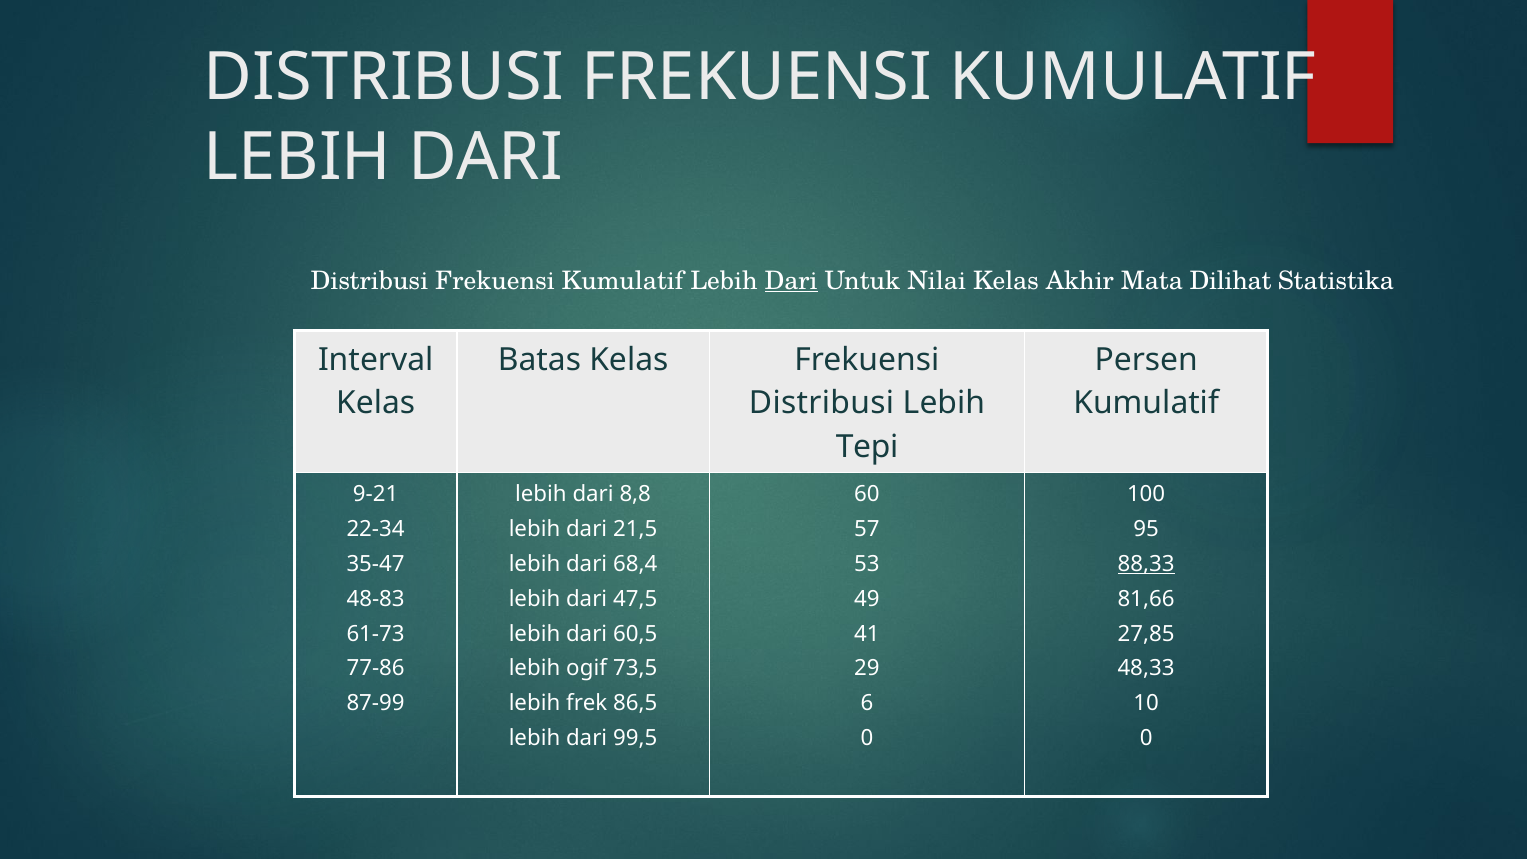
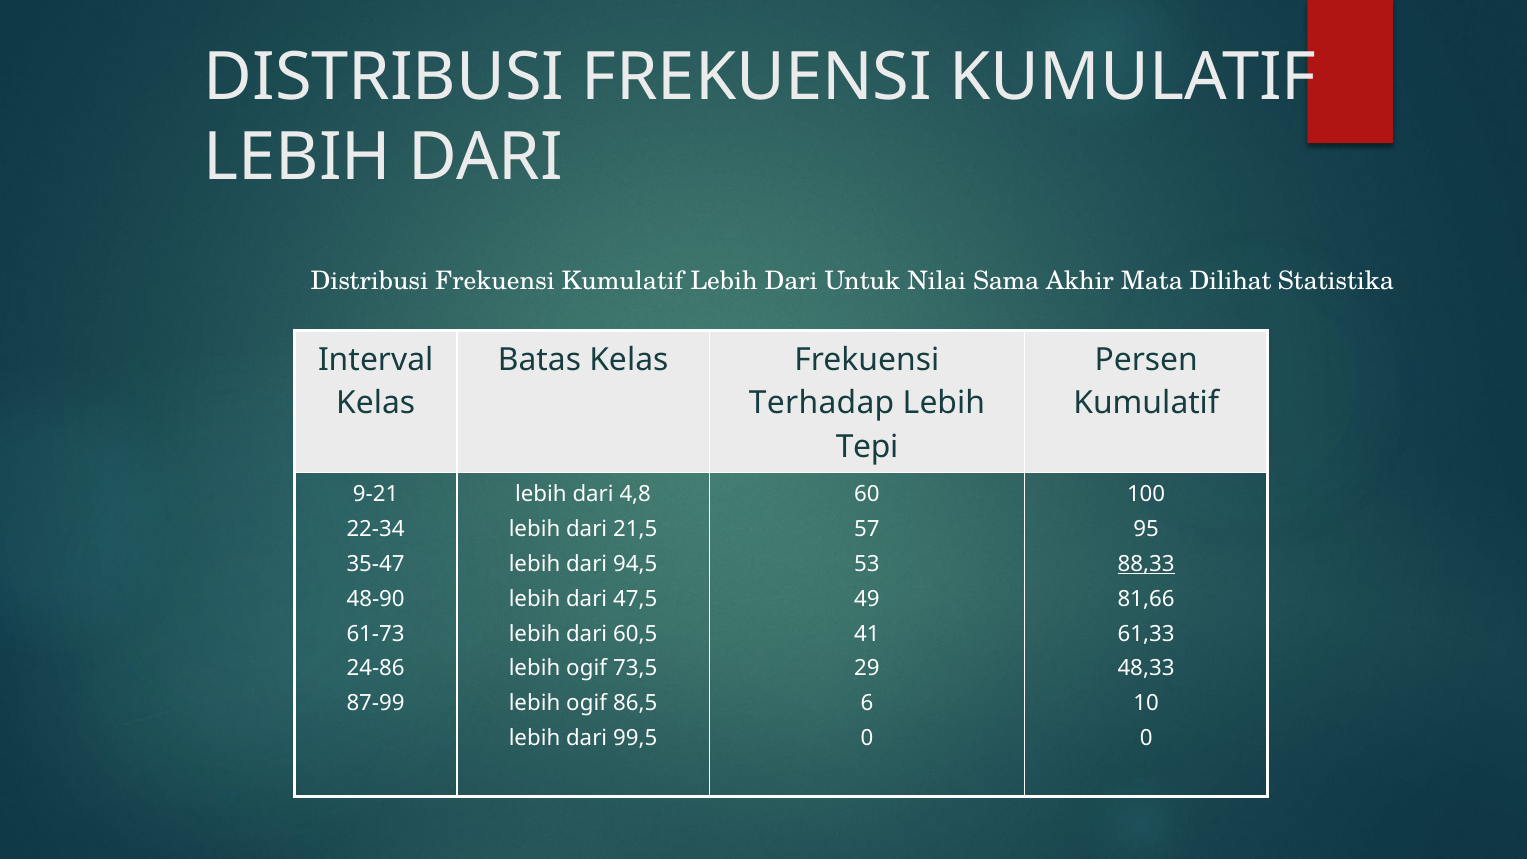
Dari at (791, 281) underline: present -> none
Nilai Kelas: Kelas -> Sama
Distribusi at (822, 403): Distribusi -> Terhadap
8,8: 8,8 -> 4,8
68,4: 68,4 -> 94,5
48-83: 48-83 -> 48-90
27,85: 27,85 -> 61,33
77-86: 77-86 -> 24-86
frek at (587, 703): frek -> ogif
